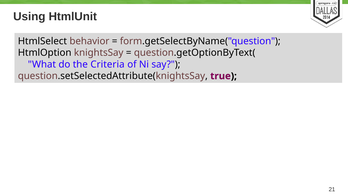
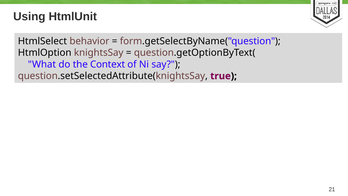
Criteria: Criteria -> Context
